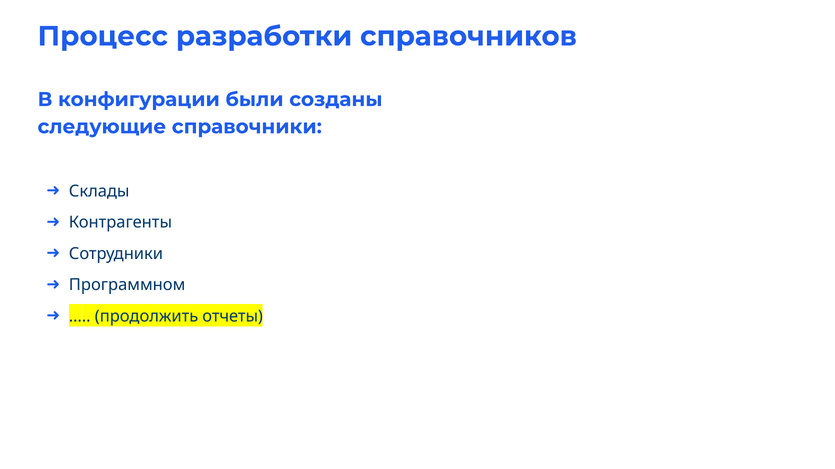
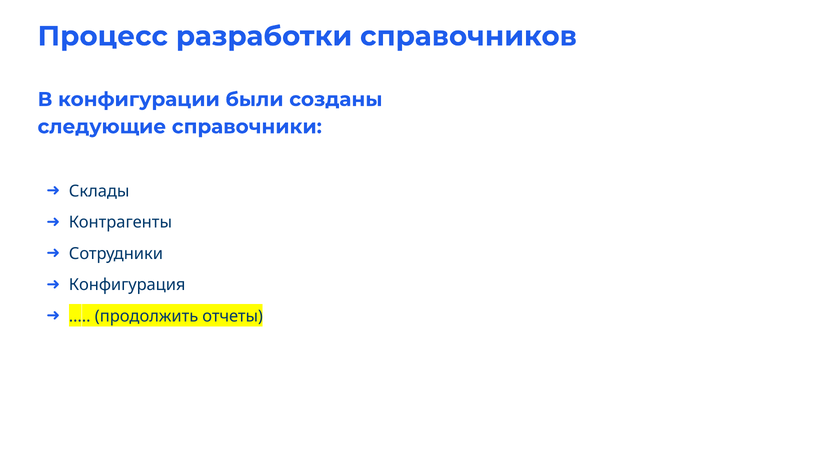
Программном: Программном -> Конфигурация
